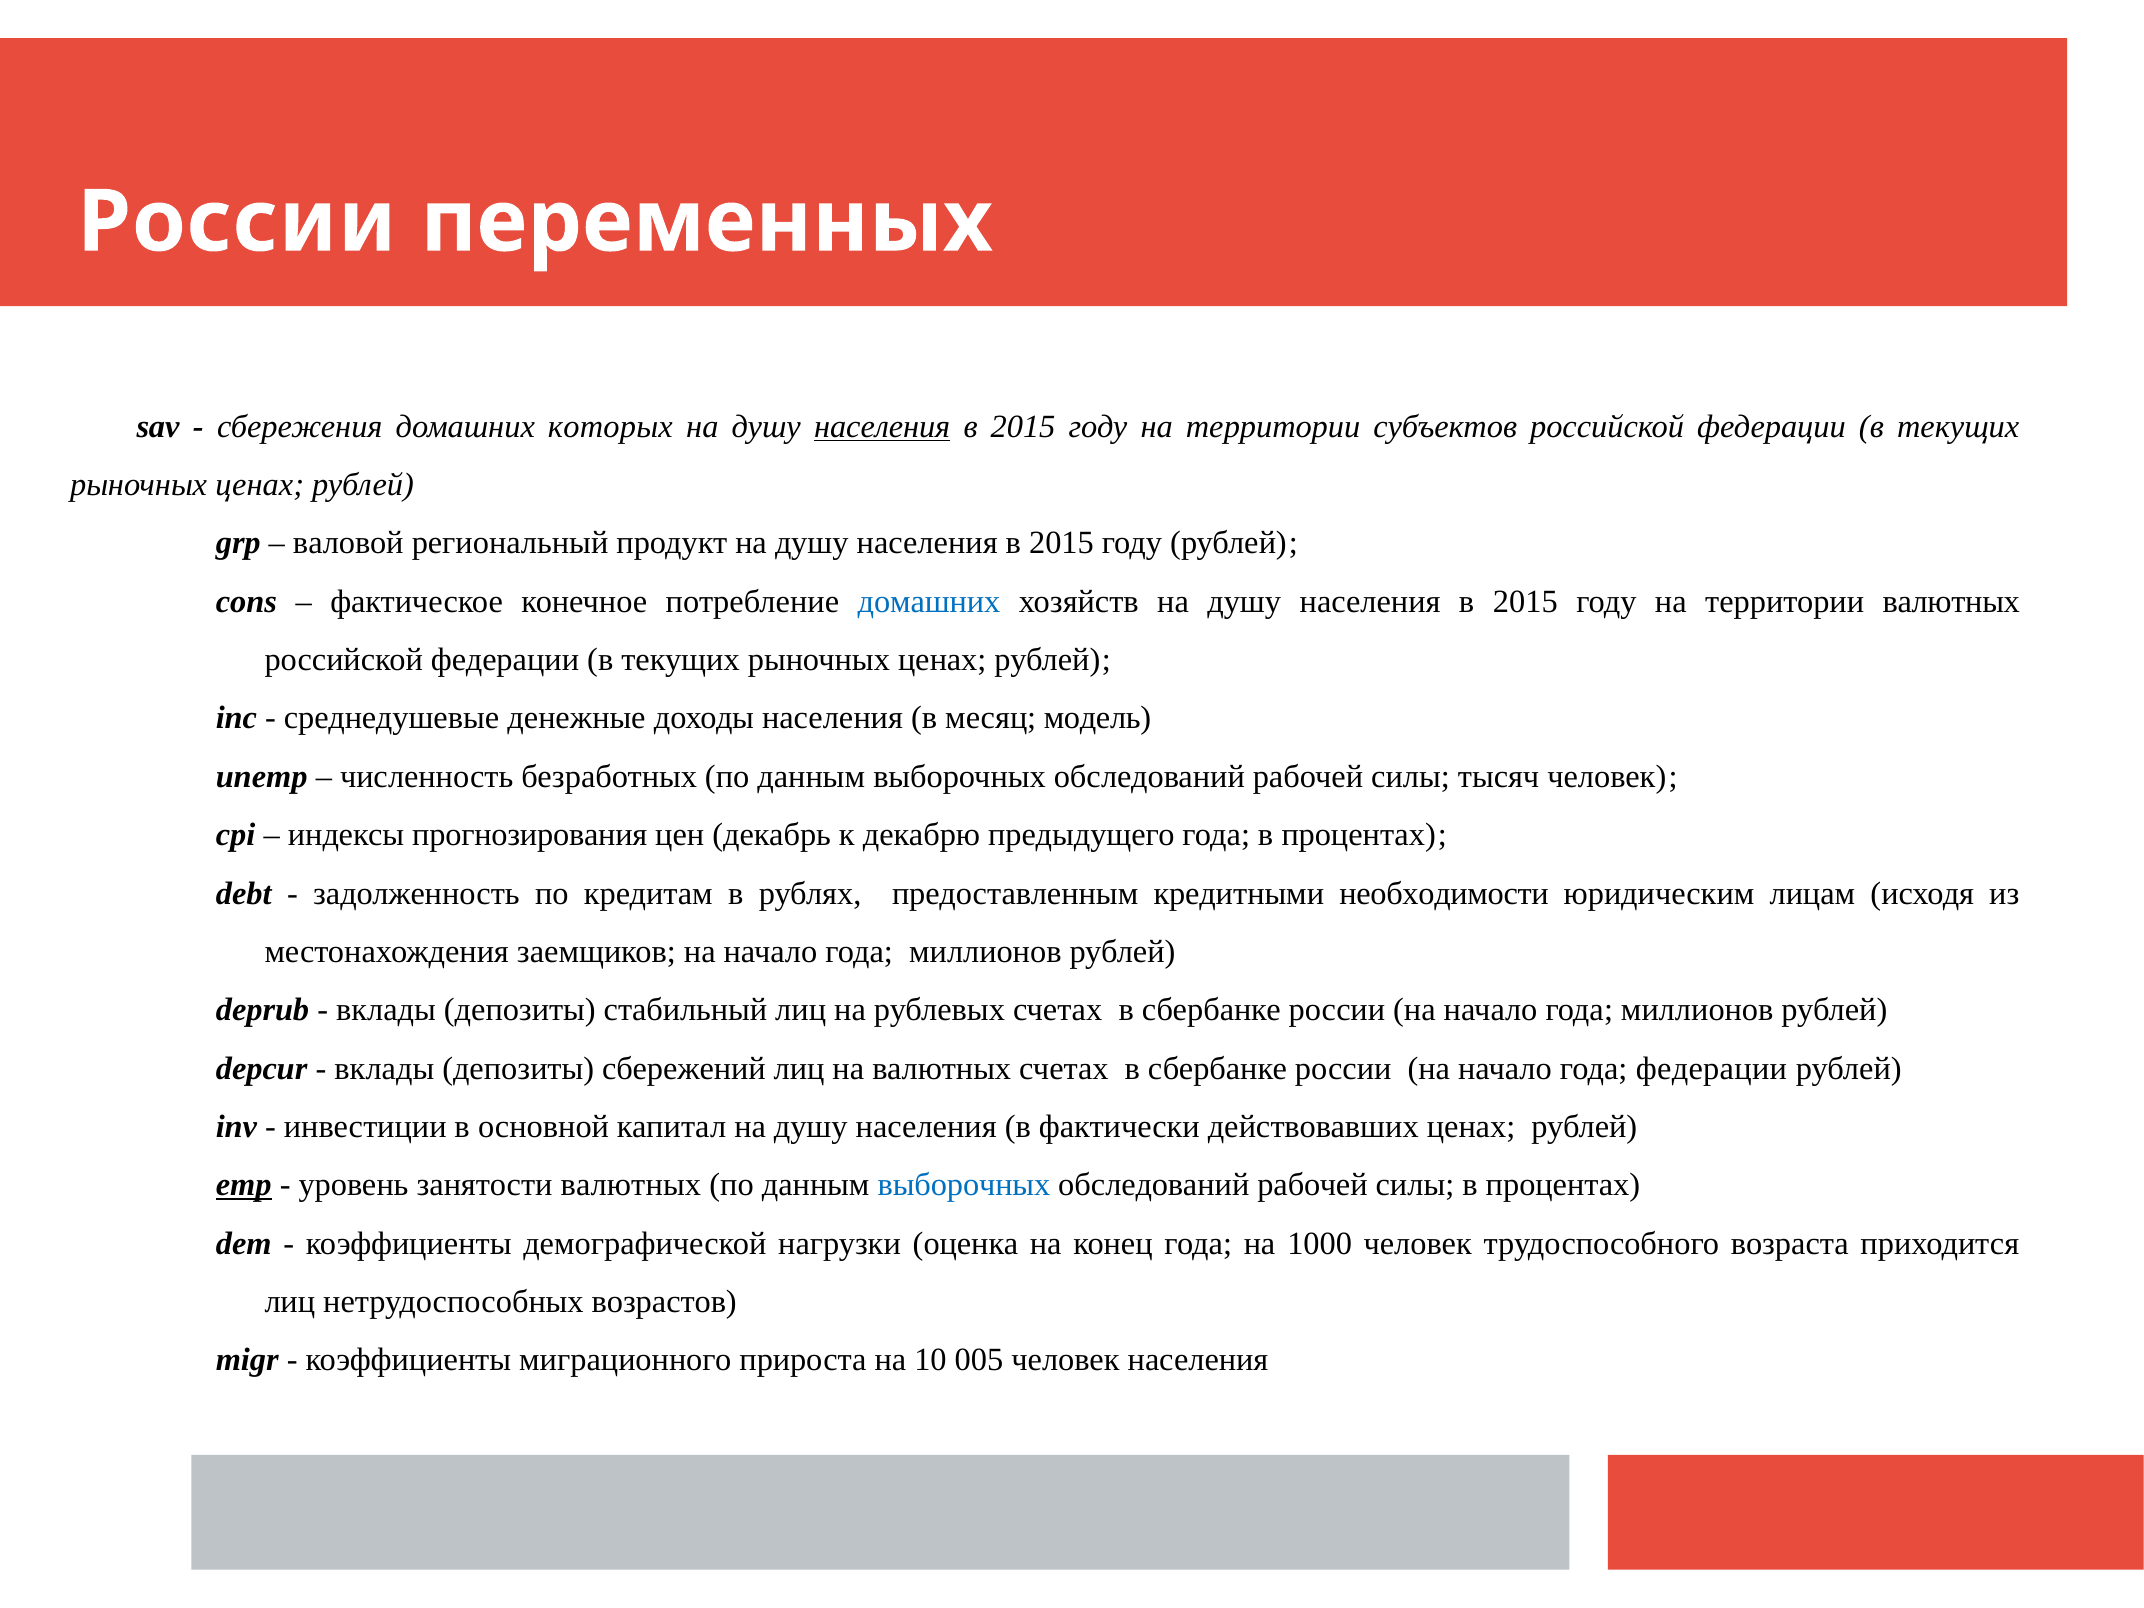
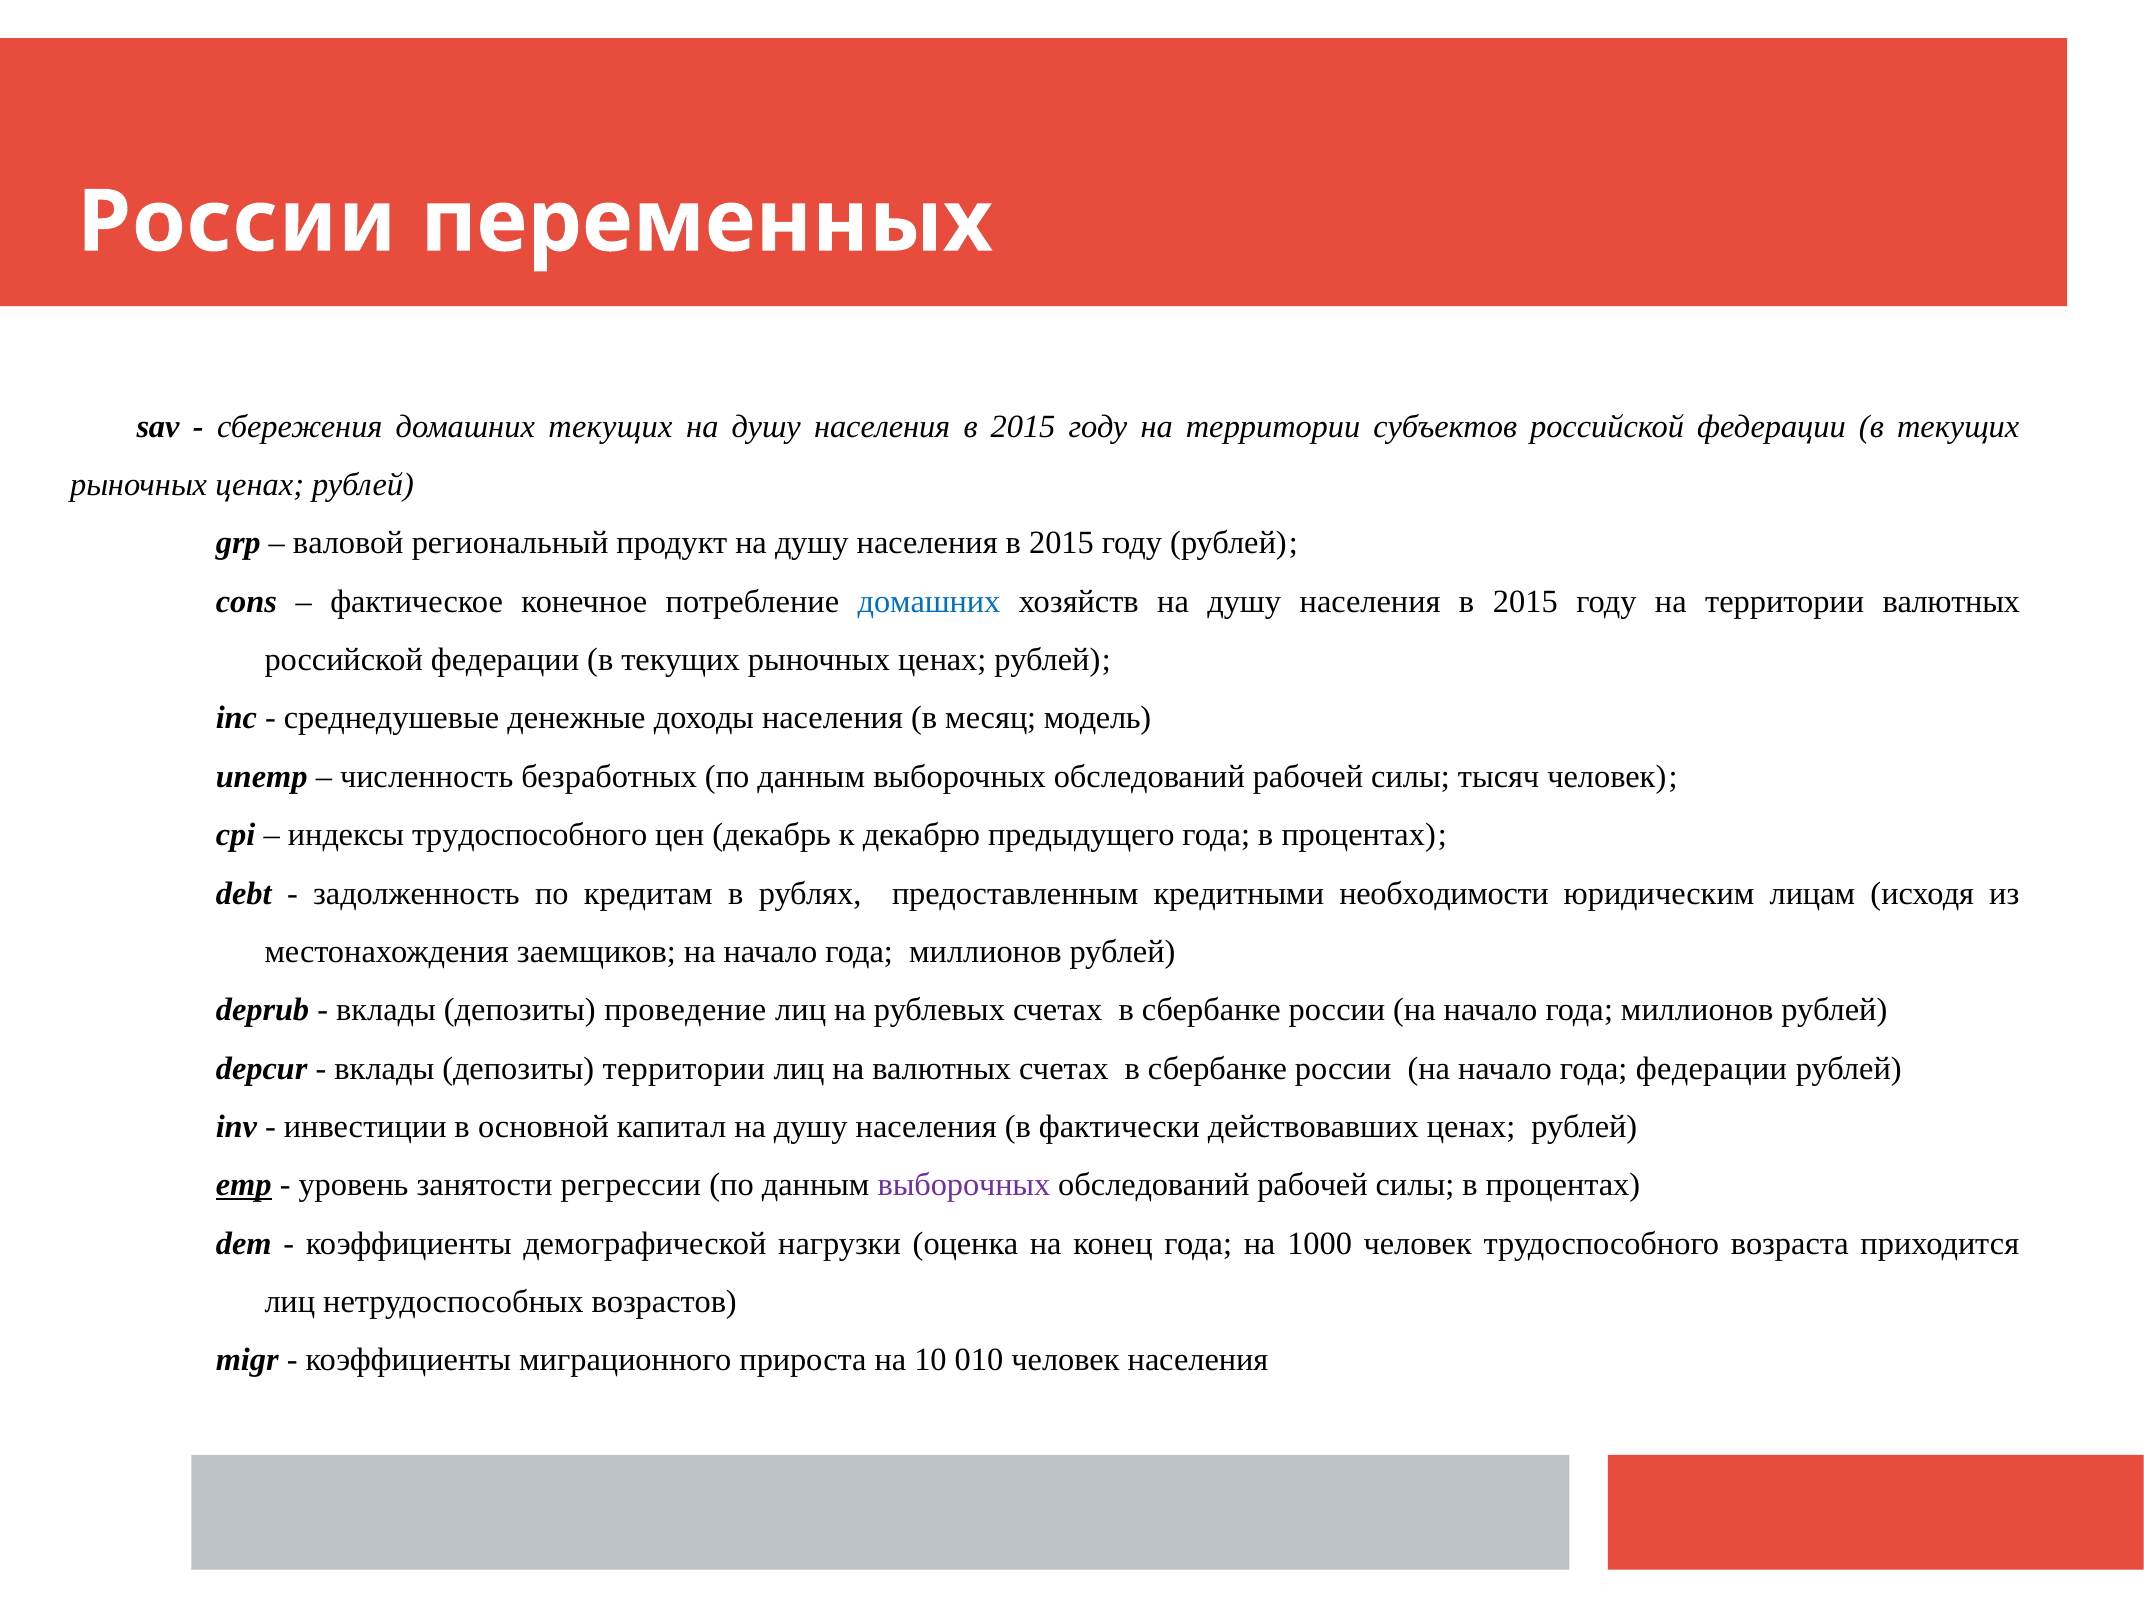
домашних которых: которых -> текущих
населения at (882, 427) underline: present -> none
индексы прогнозирования: прогнозирования -> трудоспособного
стабильный: стабильный -> проведение
депозиты сбережений: сбережений -> территории
занятости валютных: валютных -> регрессии
выборочных at (964, 1185) colour: blue -> purple
005: 005 -> 010
